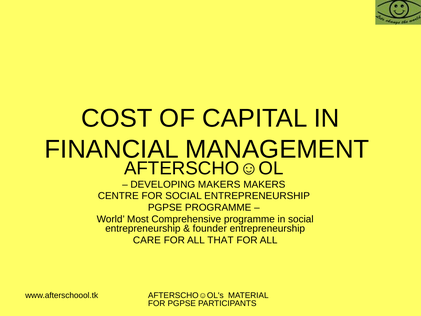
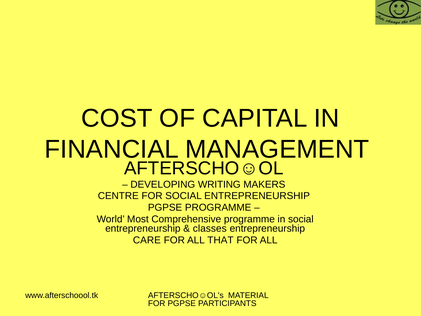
DEVELOPING MAKERS: MAKERS -> WRITING
founder: founder -> classes
